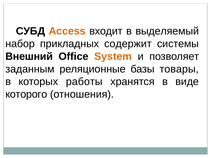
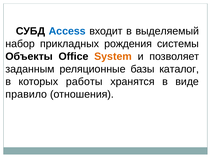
Access colour: orange -> blue
содержит: содержит -> рождения
Внешний: Внешний -> Объекты
товары: товары -> каталог
которого: которого -> правило
